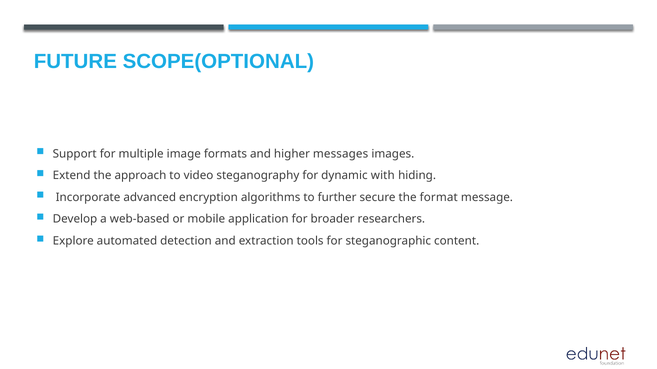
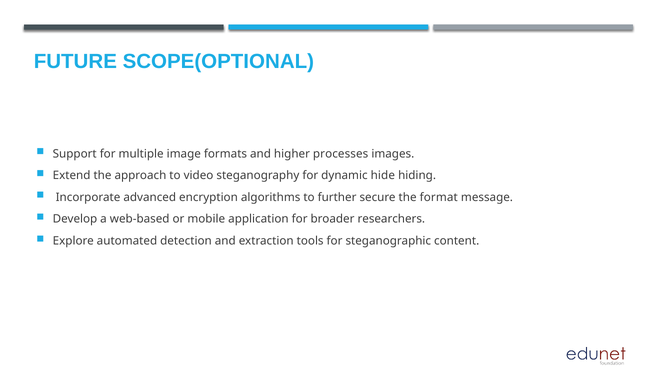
messages: messages -> processes
with: with -> hide
